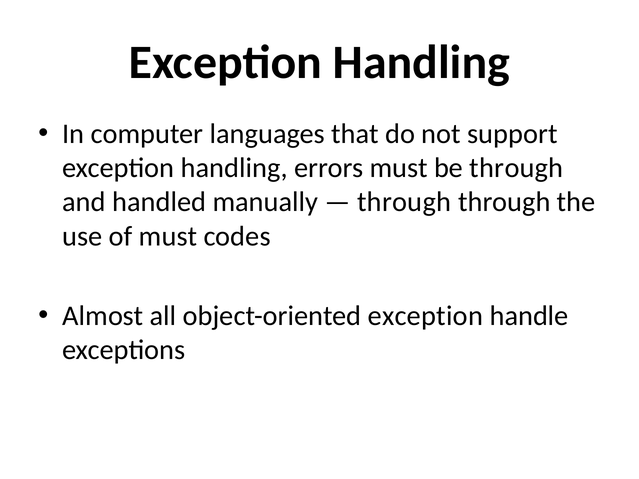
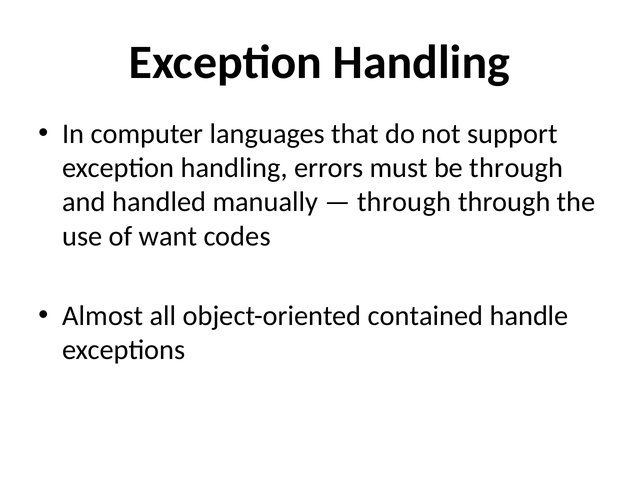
of must: must -> want
object-oriented exception: exception -> contained
